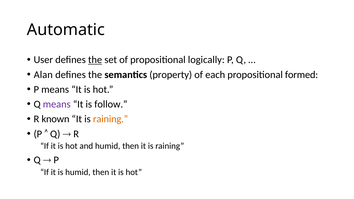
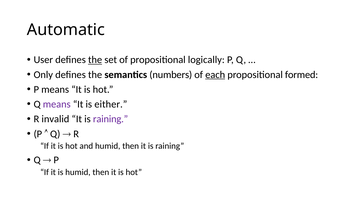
Alan: Alan -> Only
property: property -> numbers
each underline: none -> present
follow: follow -> either
known: known -> invalid
raining at (111, 119) colour: orange -> purple
